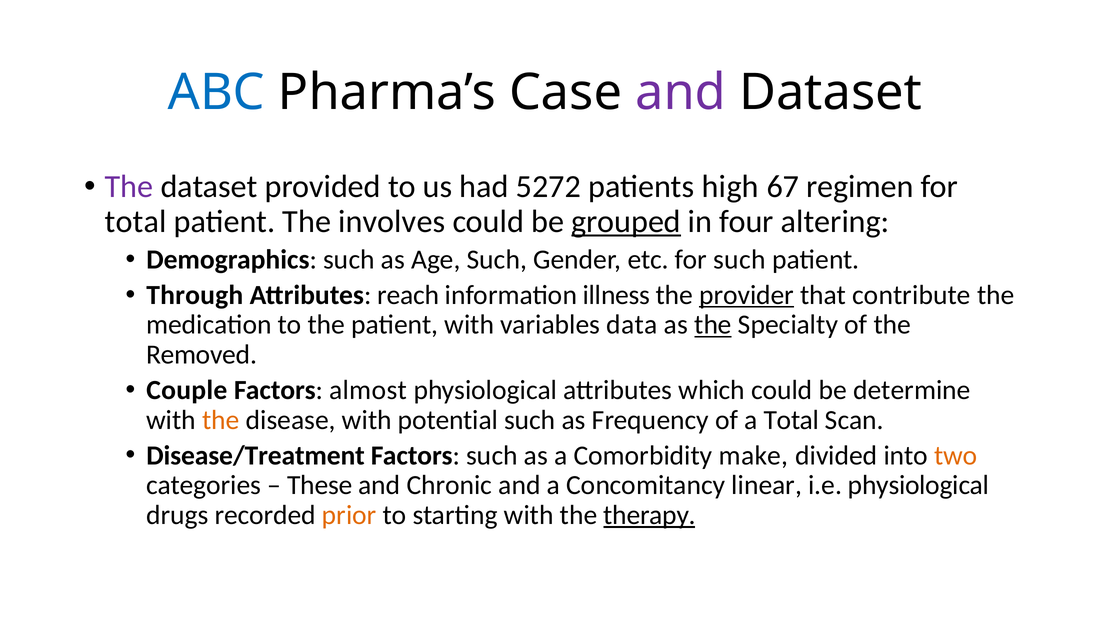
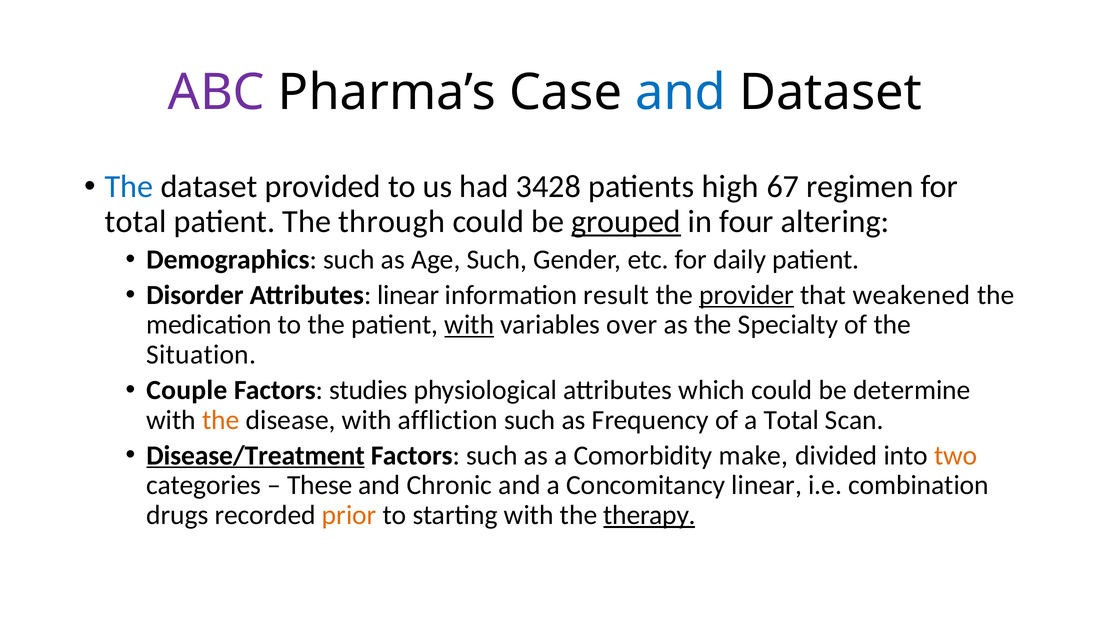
ABC colour: blue -> purple
and at (681, 93) colour: purple -> blue
The at (129, 187) colour: purple -> blue
5272: 5272 -> 3428
involves: involves -> through
for such: such -> daily
Through: Through -> Disorder
Attributes reach: reach -> linear
illness: illness -> result
contribute: contribute -> weakened
with at (469, 325) underline: none -> present
data: data -> over
the at (713, 325) underline: present -> none
Removed: Removed -> Situation
almost: almost -> studies
potential: potential -> affliction
Disease/Treatment underline: none -> present
i.e physiological: physiological -> combination
